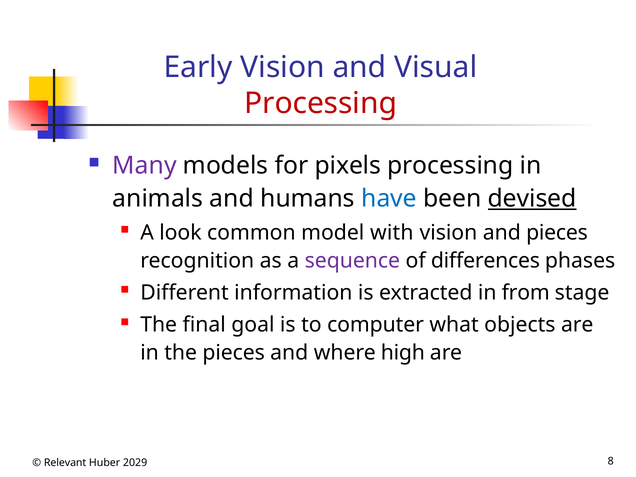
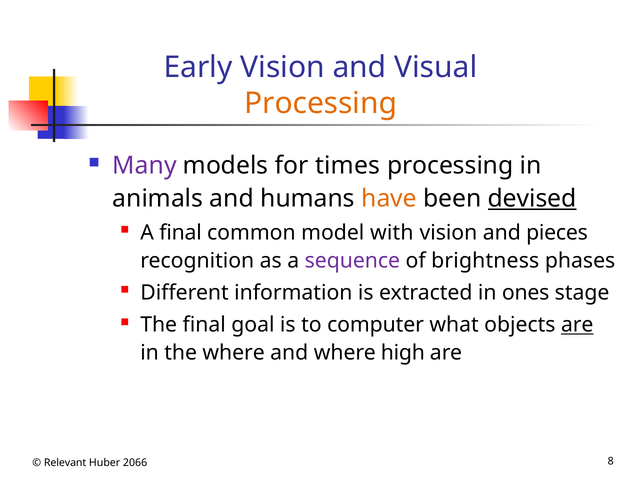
Processing at (321, 103) colour: red -> orange
pixels: pixels -> times
have colour: blue -> orange
A look: look -> final
differences: differences -> brightness
from: from -> ones
are at (577, 325) underline: none -> present
the pieces: pieces -> where
2029: 2029 -> 2066
